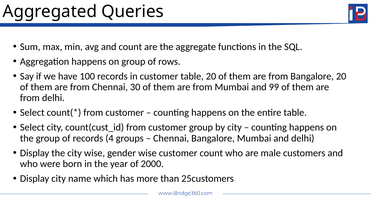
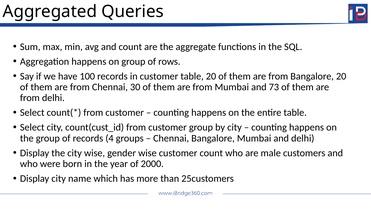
99: 99 -> 73
